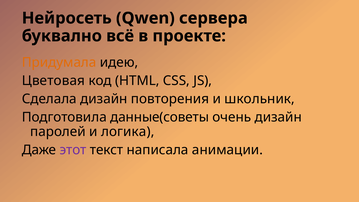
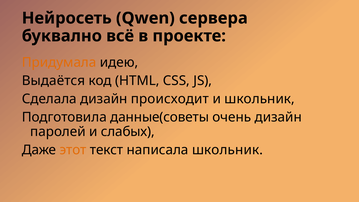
Цветовая: Цветовая -> Выдаётся
повторения: повторения -> происходит
логика: логика -> слабых
этот colour: purple -> orange
написала анимации: анимации -> школьник
